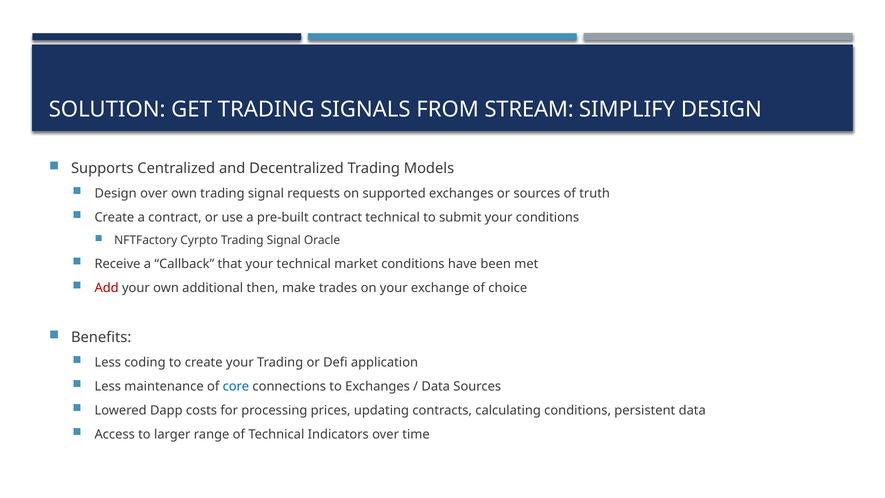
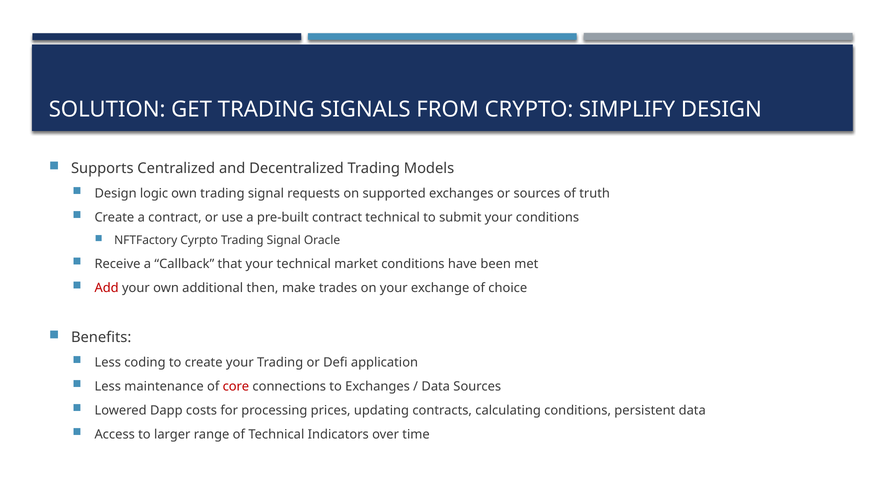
STREAM: STREAM -> CRYPTO
Design over: over -> logic
core colour: blue -> red
